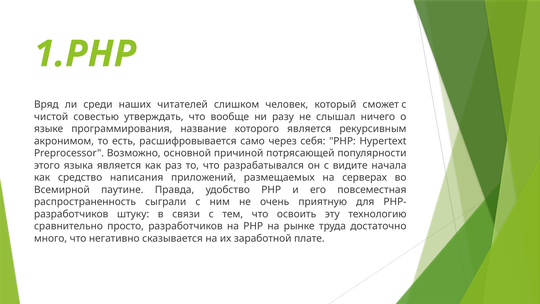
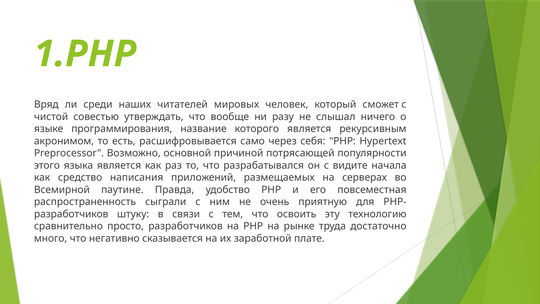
слишком: слишком -> мировых
